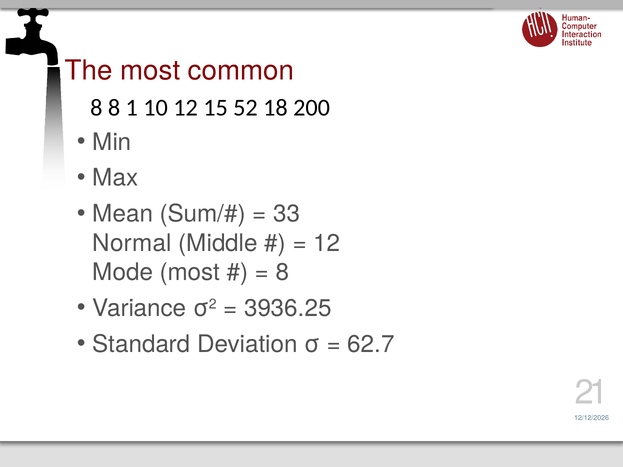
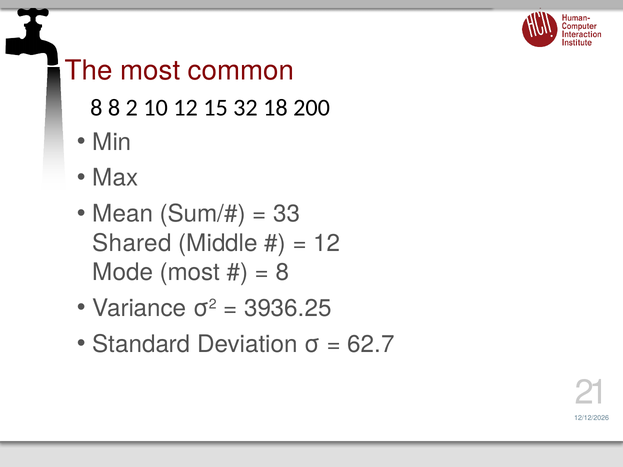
1: 1 -> 2
52: 52 -> 32
Normal: Normal -> Shared
